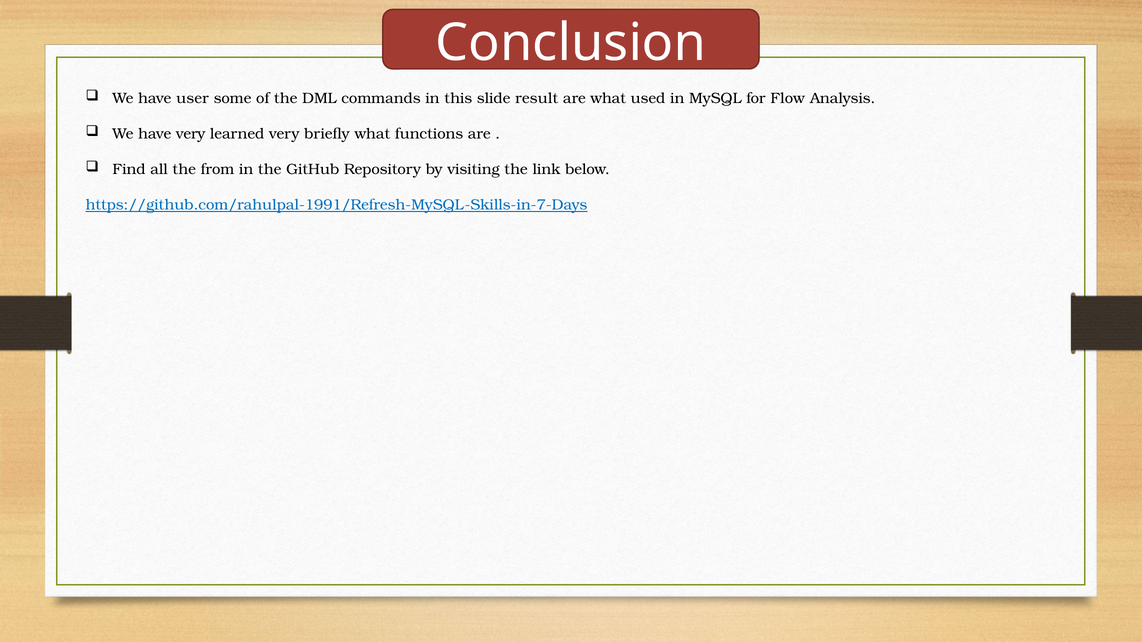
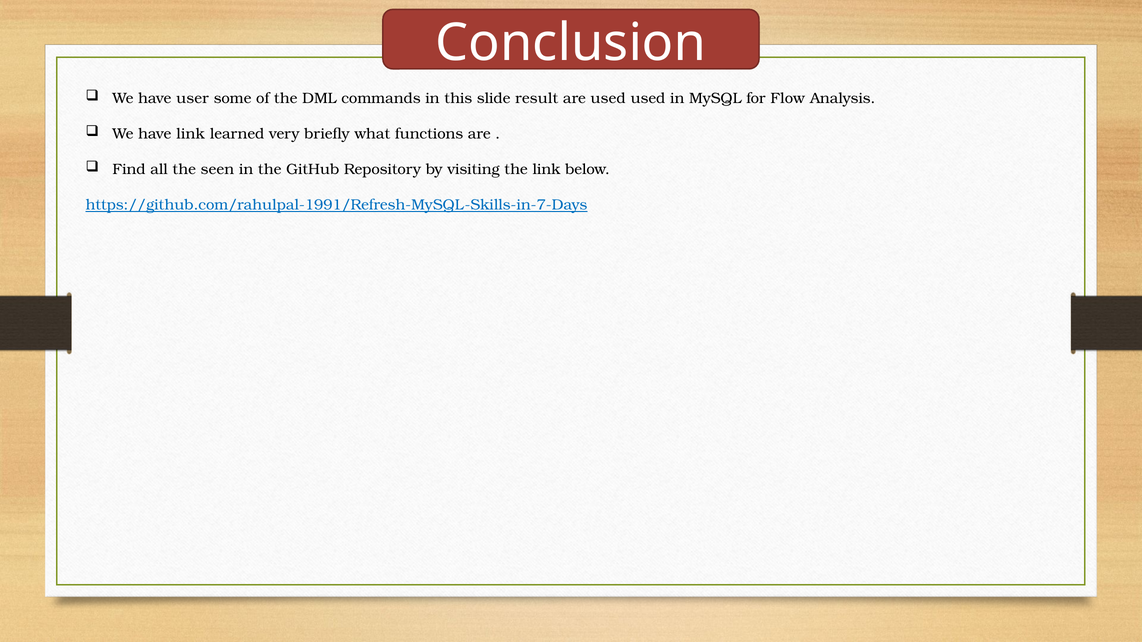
are what: what -> used
have very: very -> link
from: from -> seen
